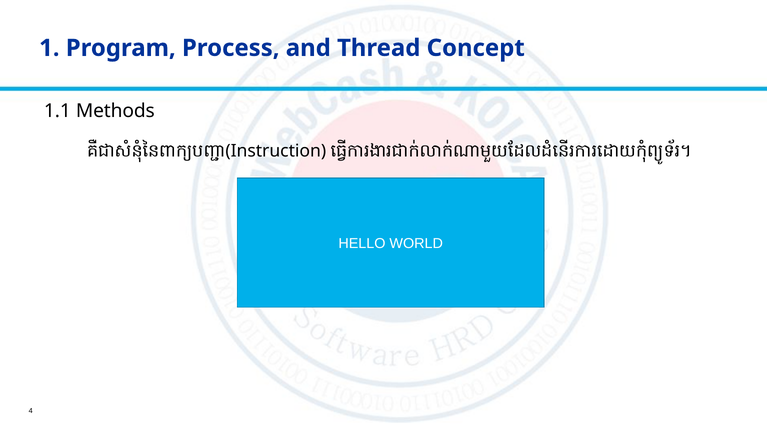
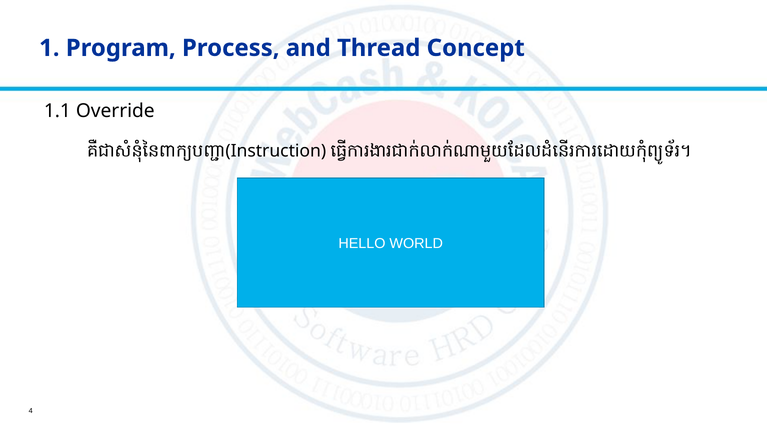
Methods: Methods -> Override
